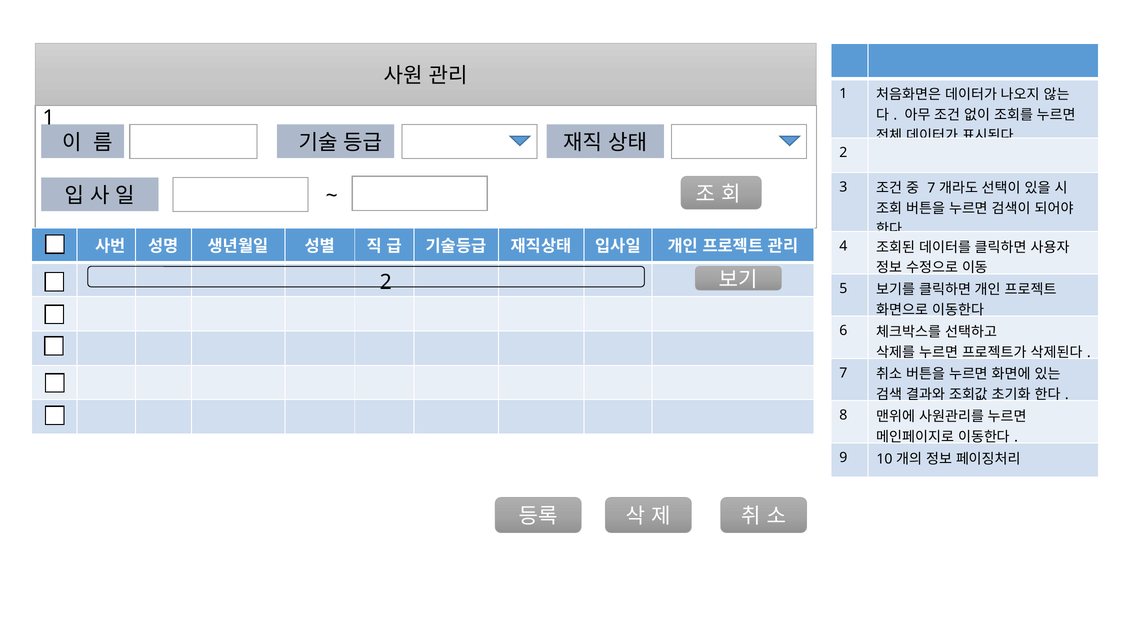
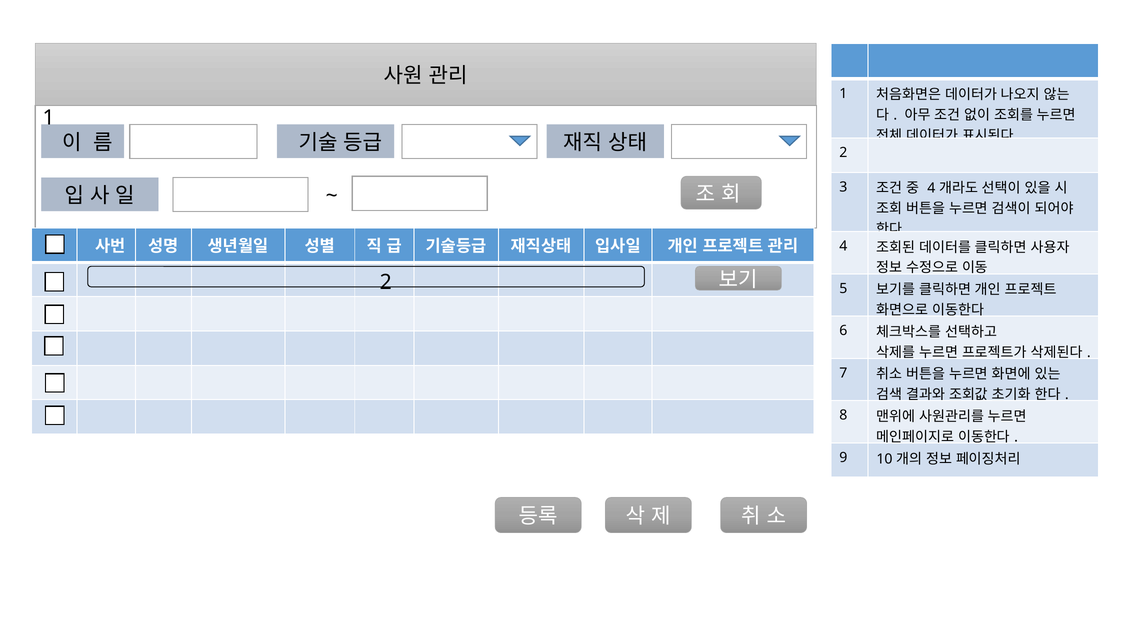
7 at (931, 188): 7 -> 4
